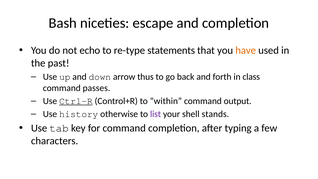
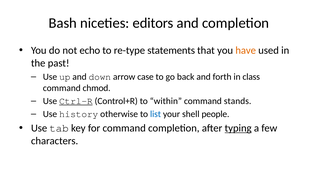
escape: escape -> editors
thus: thus -> case
passes: passes -> chmod
output: output -> stands
list colour: purple -> blue
stands: stands -> people
typing underline: none -> present
